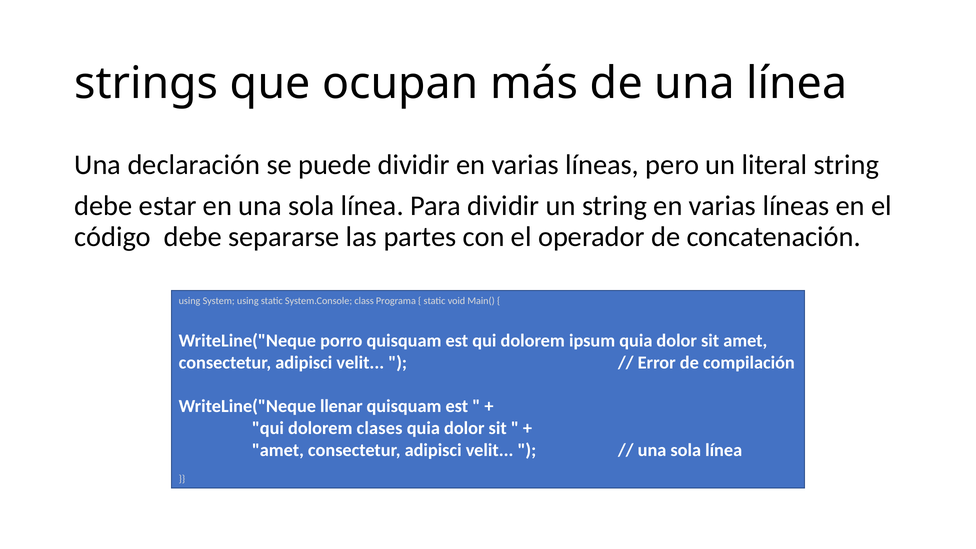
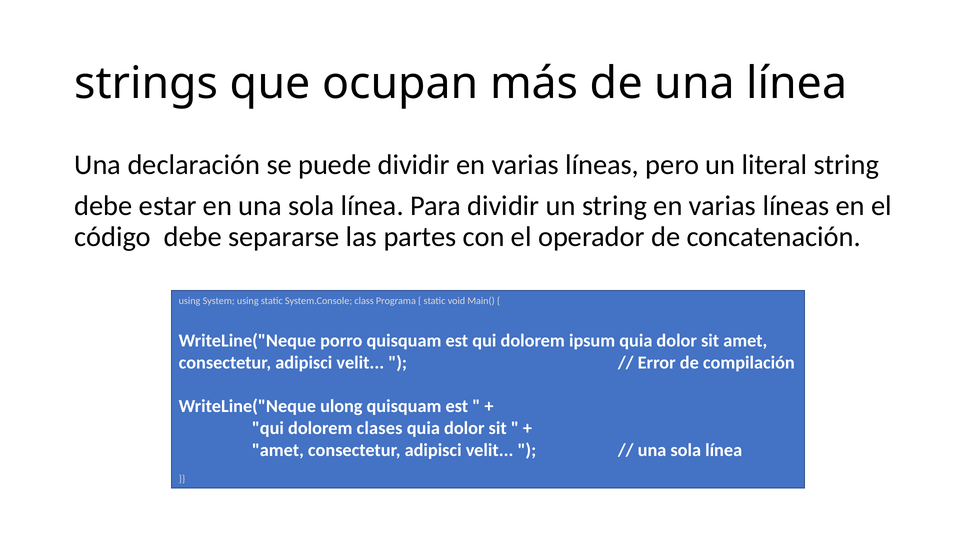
llenar: llenar -> ulong
